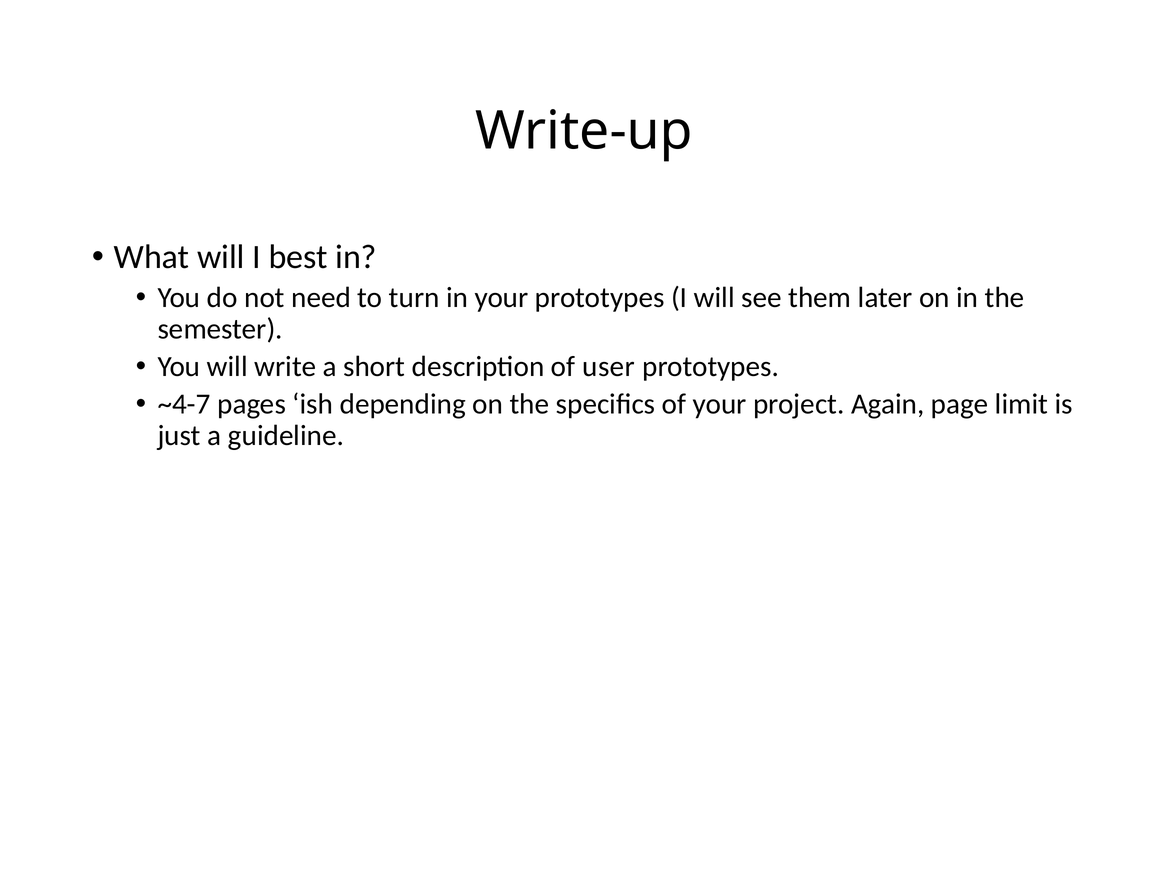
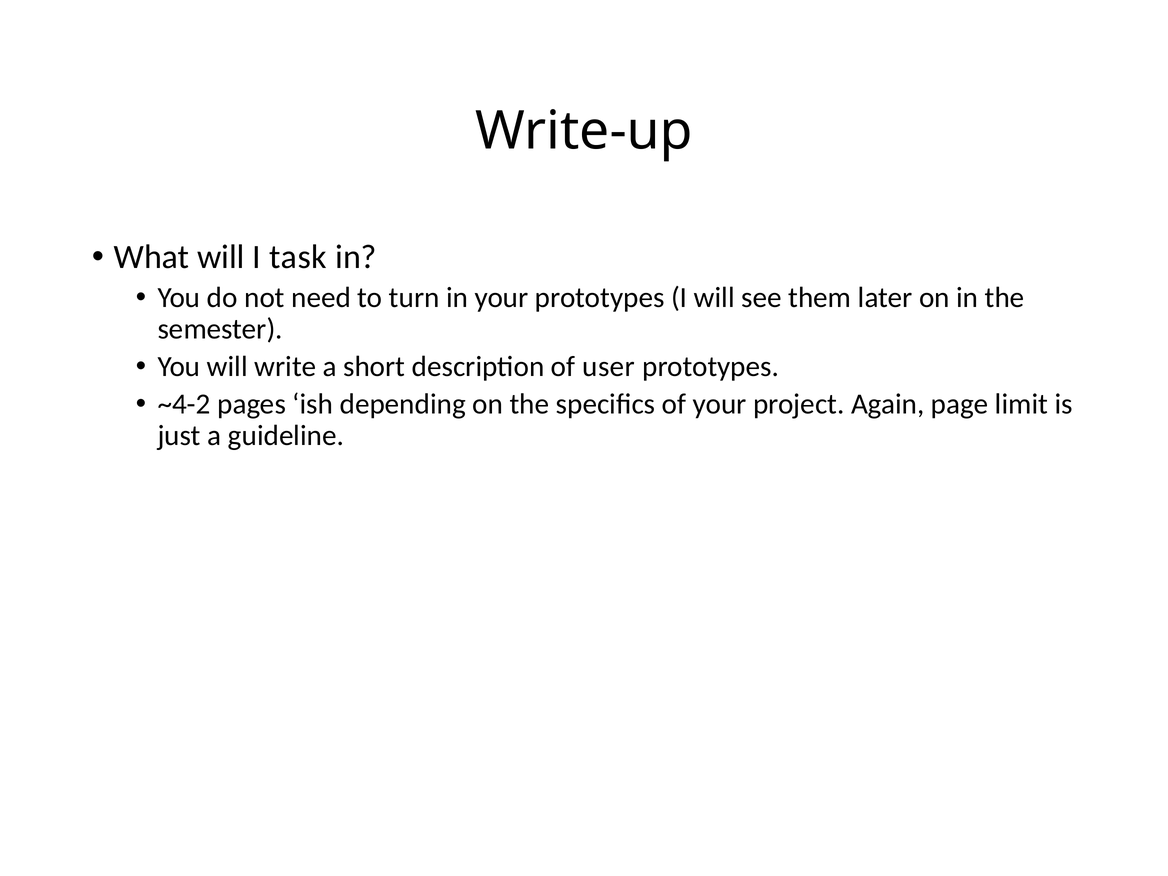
best: best -> task
~4-7: ~4-7 -> ~4-2
